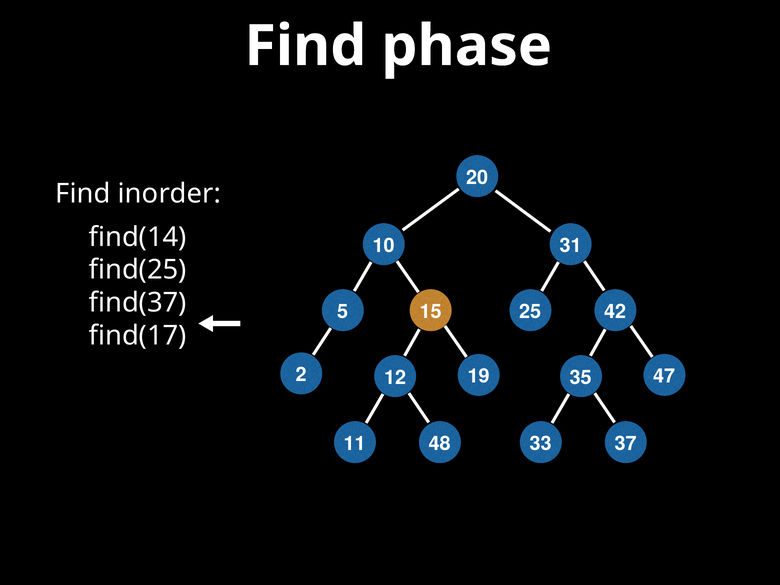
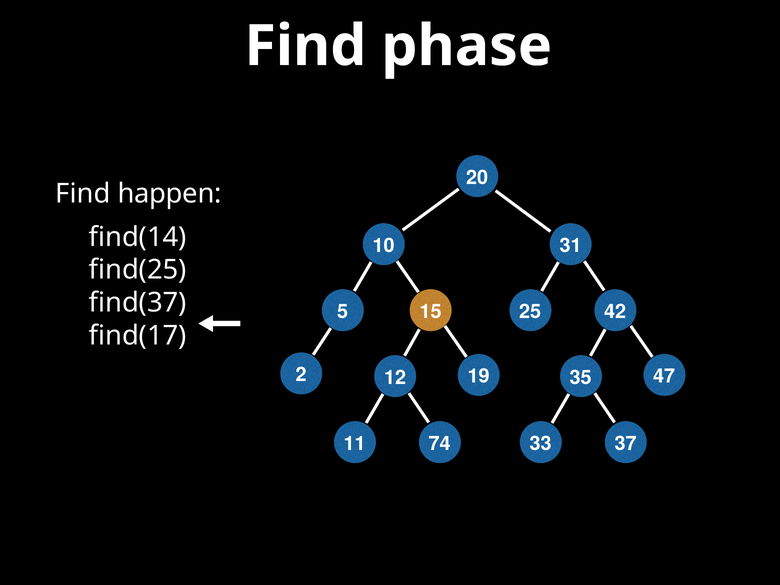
inorder: inorder -> happen
48: 48 -> 74
